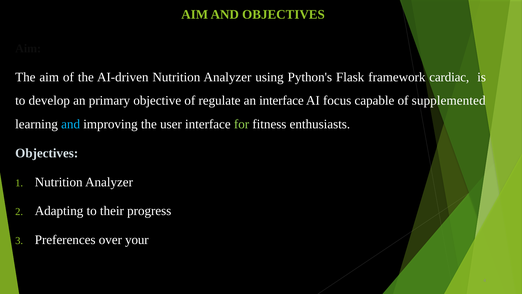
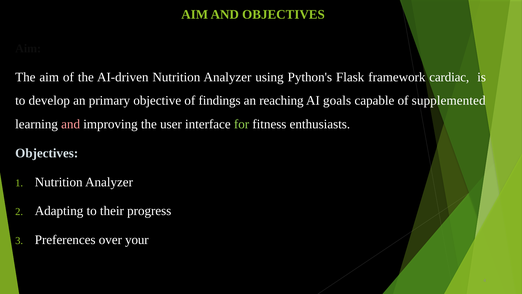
regulate: regulate -> findings
an interface: interface -> reaching
focus: focus -> goals
and at (71, 124) colour: light blue -> pink
